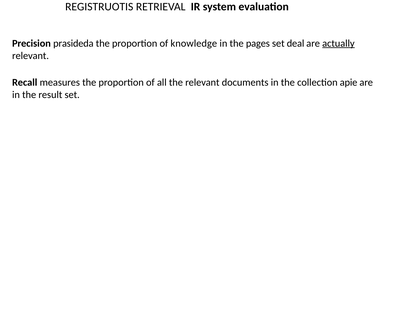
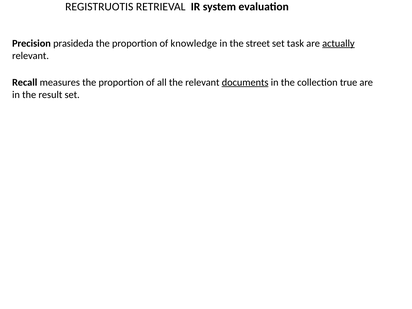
pages: pages -> street
deal: deal -> task
documents underline: none -> present
apie: apie -> true
